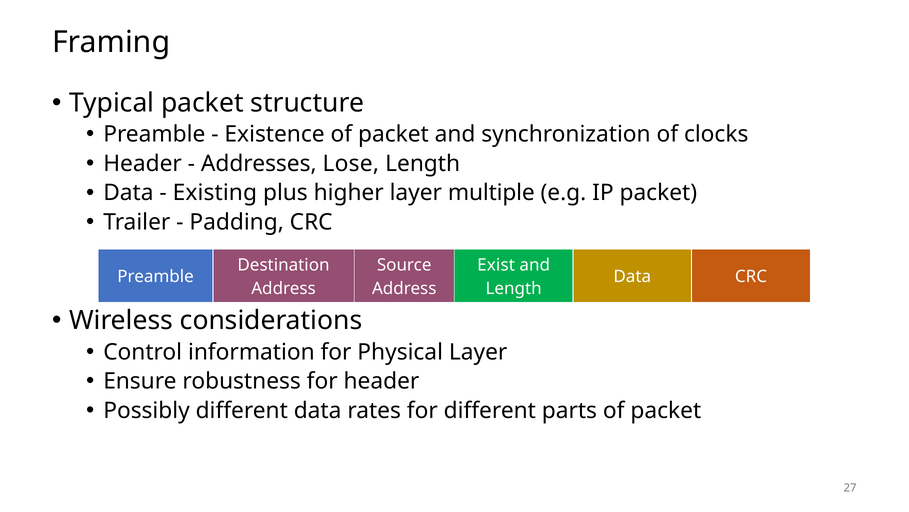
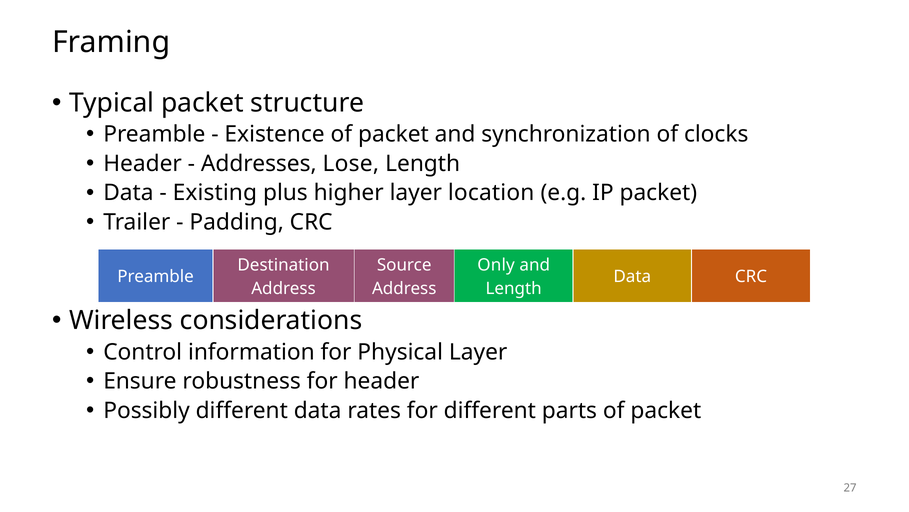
multiple: multiple -> location
Exist: Exist -> Only
